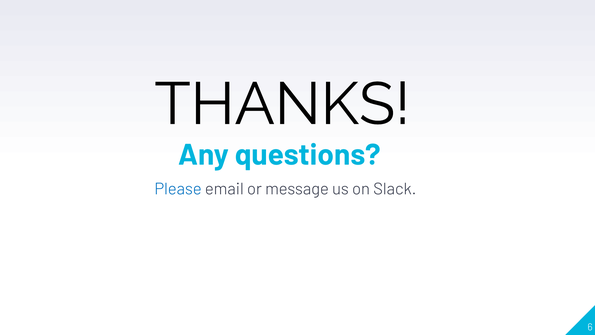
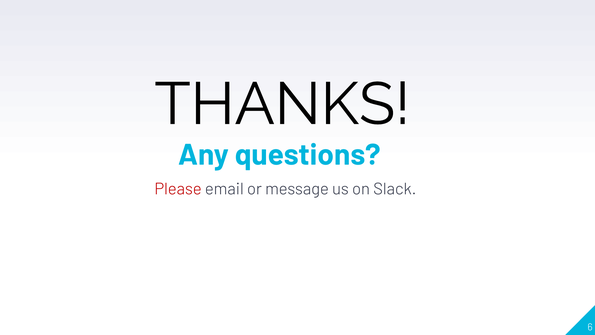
Please colour: blue -> red
